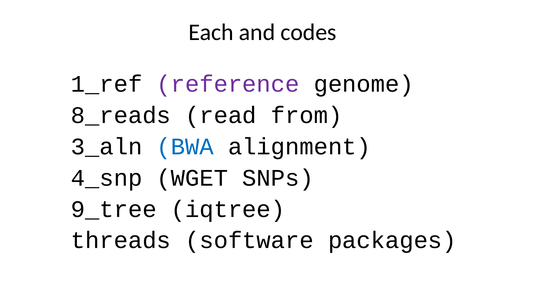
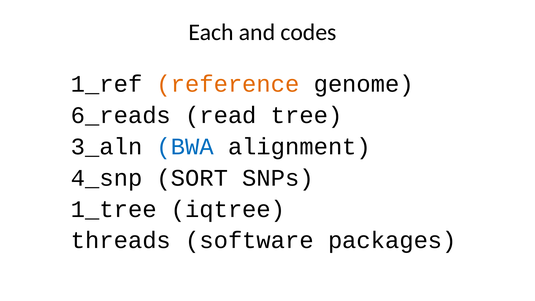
reference colour: purple -> orange
8_reads: 8_reads -> 6_reads
from: from -> tree
WGET: WGET -> SORT
9_tree: 9_tree -> 1_tree
